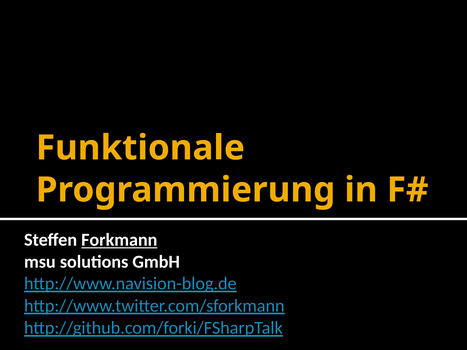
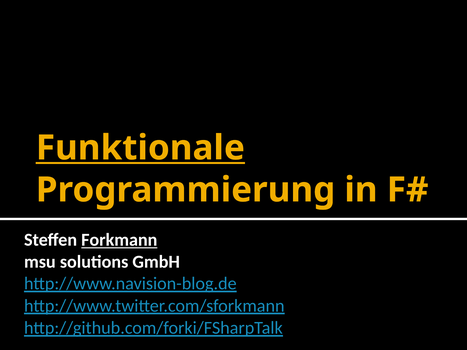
Funktionale underline: none -> present
